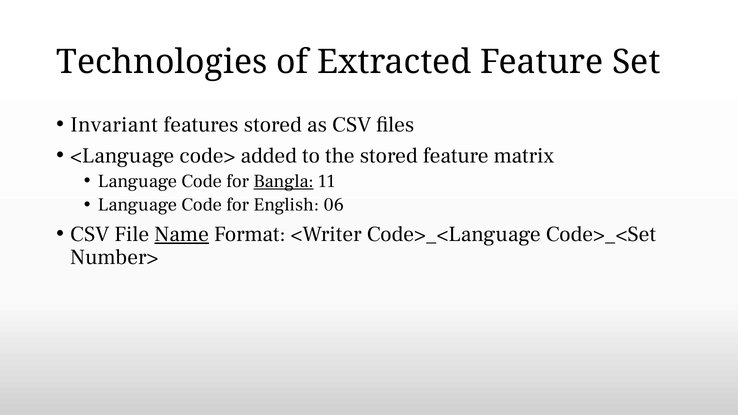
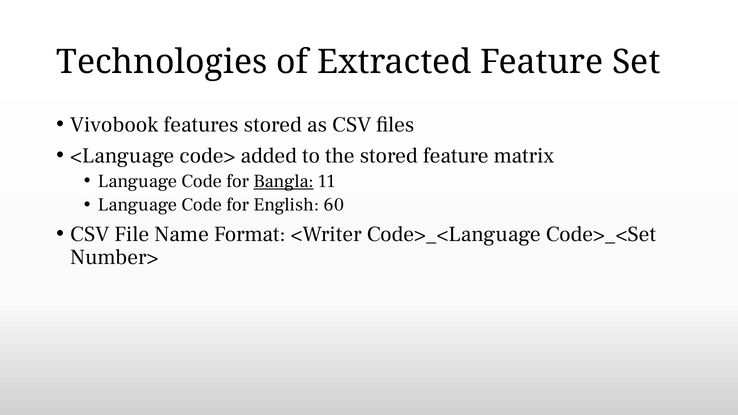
Invariant: Invariant -> Vivobook
06: 06 -> 60
Name underline: present -> none
